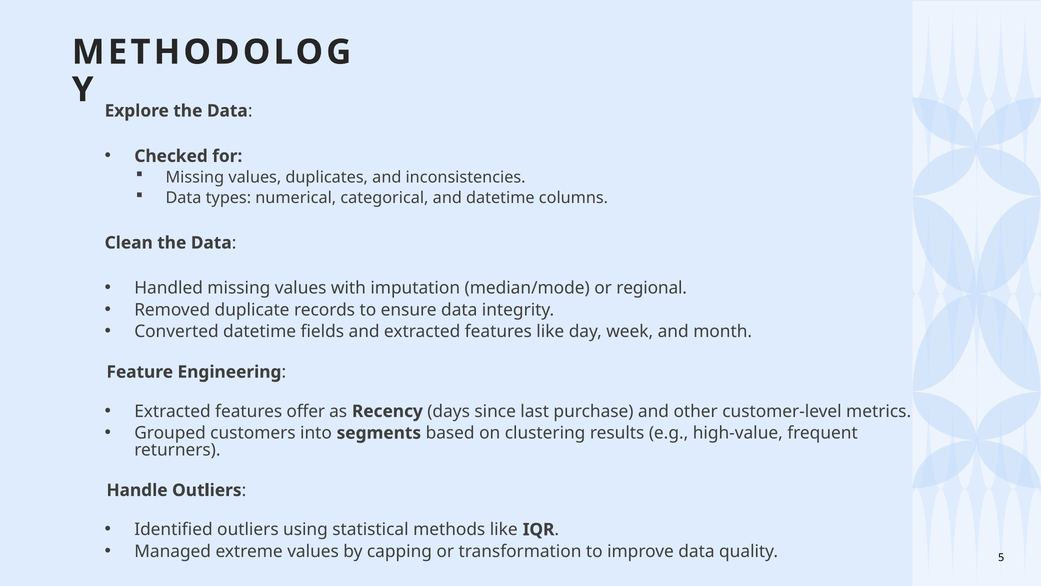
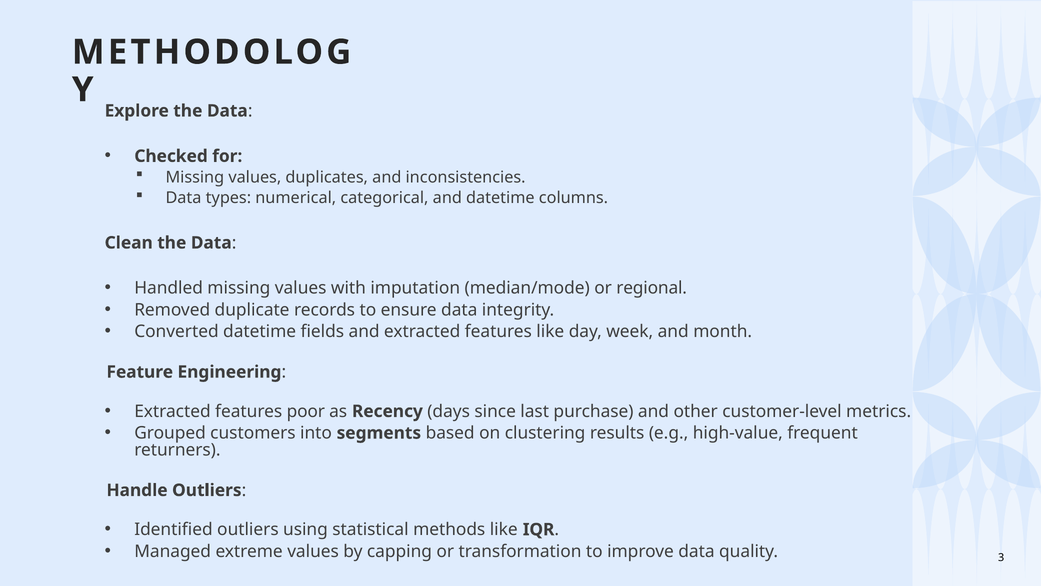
offer: offer -> poor
5: 5 -> 3
